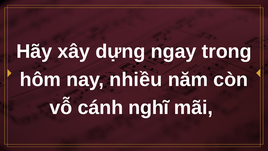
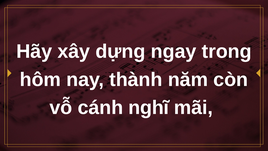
nhiều: nhiều -> thành
